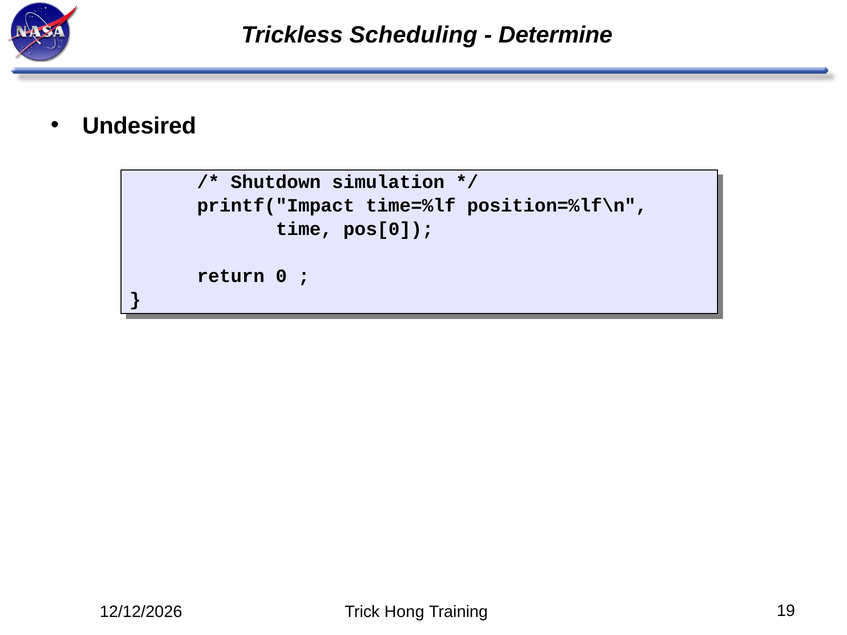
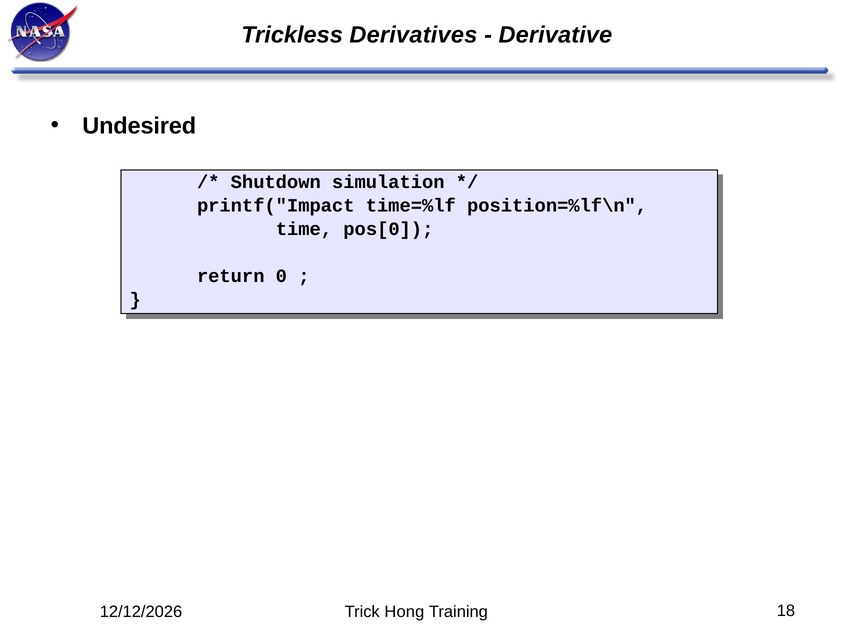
Scheduling: Scheduling -> Derivatives
Determine: Determine -> Derivative
19: 19 -> 18
